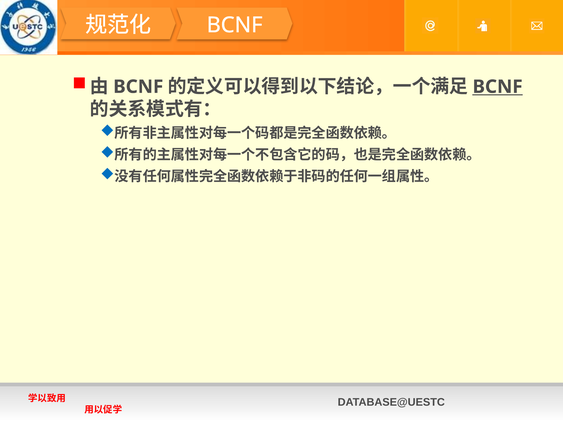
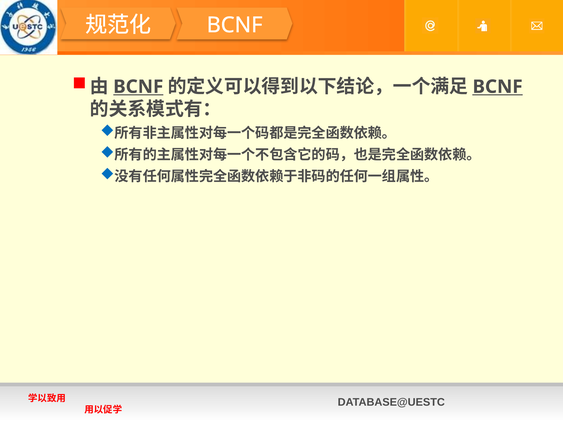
BCNF at (138, 87) underline: none -> present
